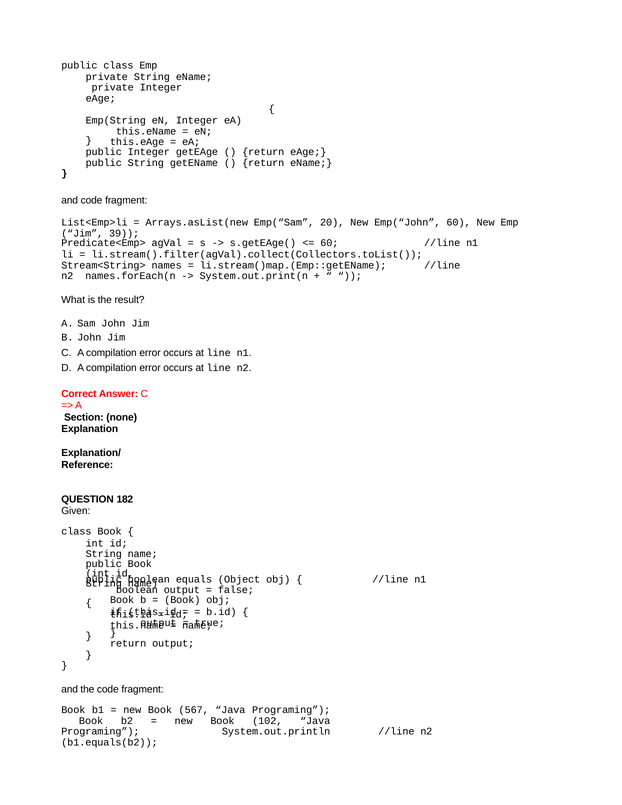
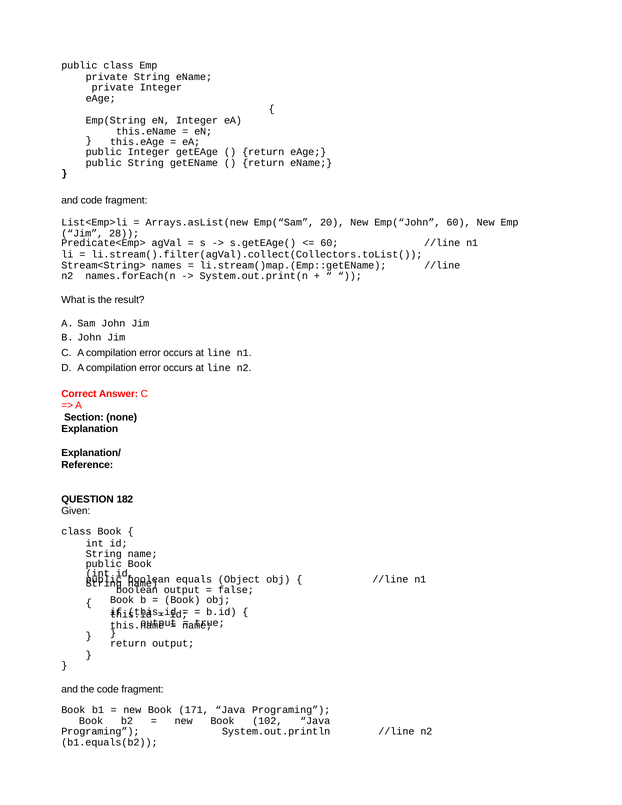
39: 39 -> 28
567: 567 -> 171
